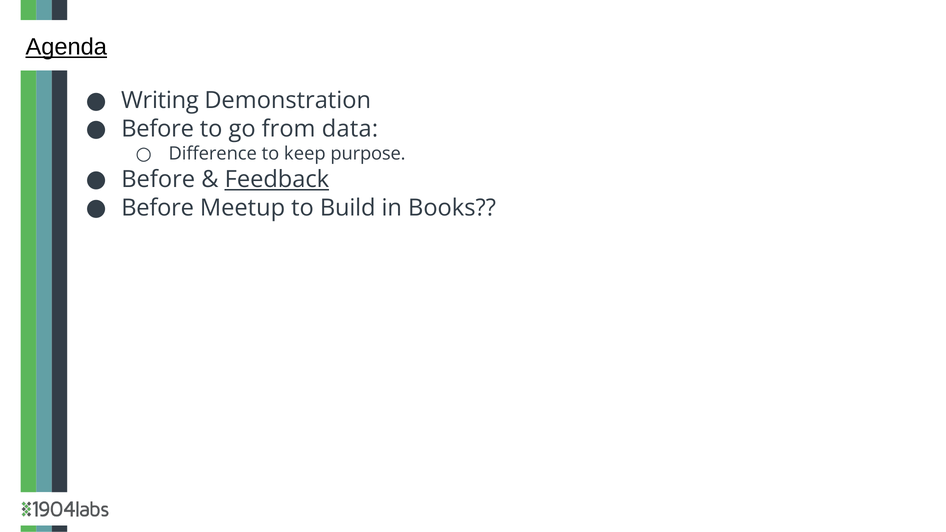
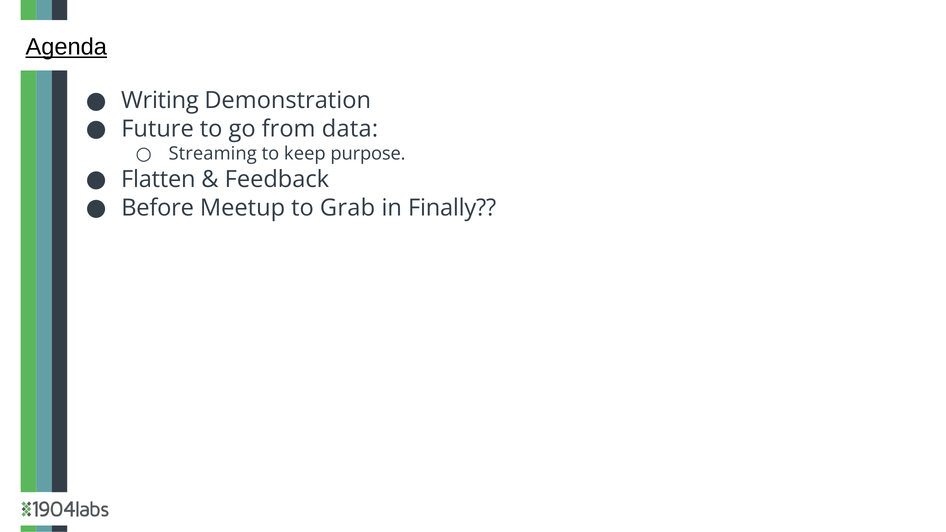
Before at (158, 129): Before -> Future
Difference: Difference -> Streaming
Before at (158, 179): Before -> Flatten
Feedback underline: present -> none
Build: Build -> Grab
Books: Books -> Finally
